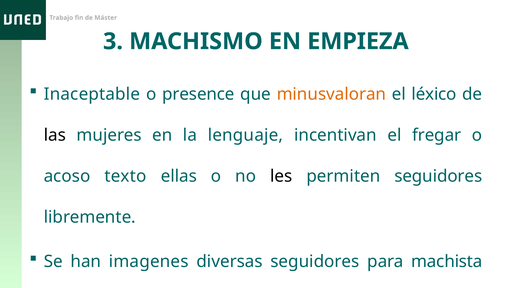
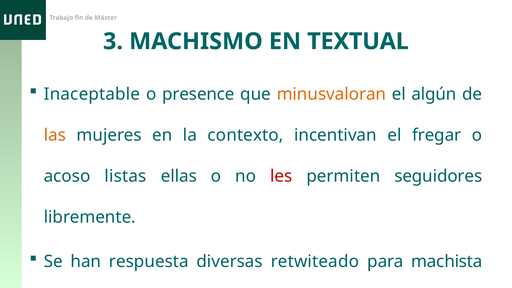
EMPIEZA: EMPIEZA -> TEXTUAL
léxico: léxico -> algún
las at (55, 135) colour: black -> orange
lenguaje: lenguaje -> contexto
texto: texto -> listas
les colour: black -> red
imagenes: imagenes -> respuesta
diversas seguidores: seguidores -> retwiteado
